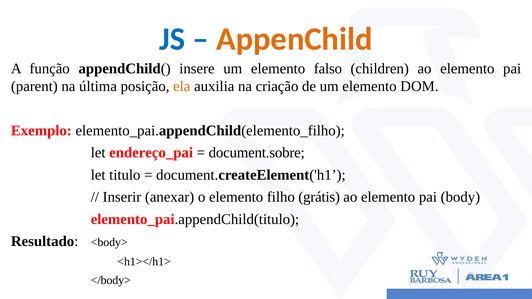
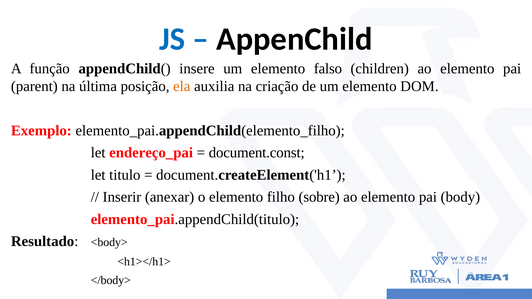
AppenChild colour: orange -> black
document.sobre: document.sobre -> document.const
grátis: grátis -> sobre
